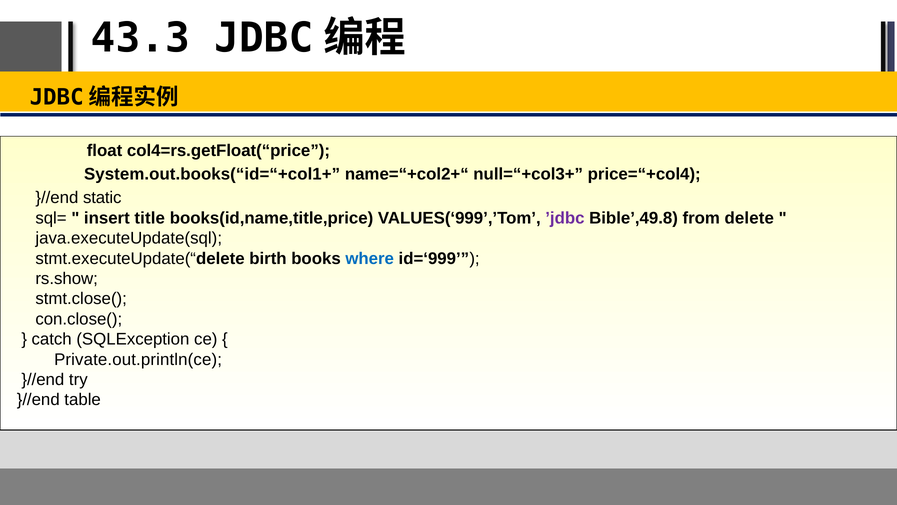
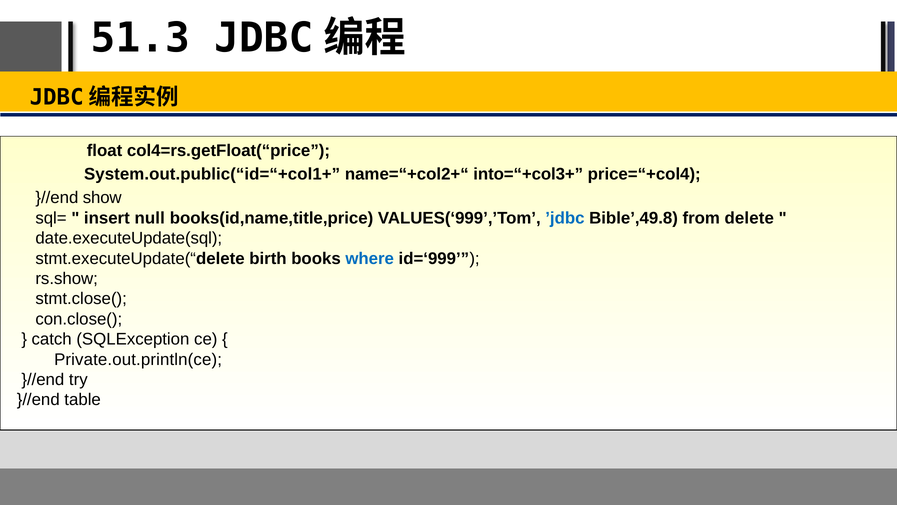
43.3: 43.3 -> 51.3
System.out.books(“id=“+col1+: System.out.books(“id=“+col1+ -> System.out.public(“id=“+col1+
null=“+col3+: null=“+col3+ -> into=“+col3+
static: static -> show
title: title -> null
’jdbc colour: purple -> blue
java.executeUpdate(sql: java.executeUpdate(sql -> date.executeUpdate(sql
